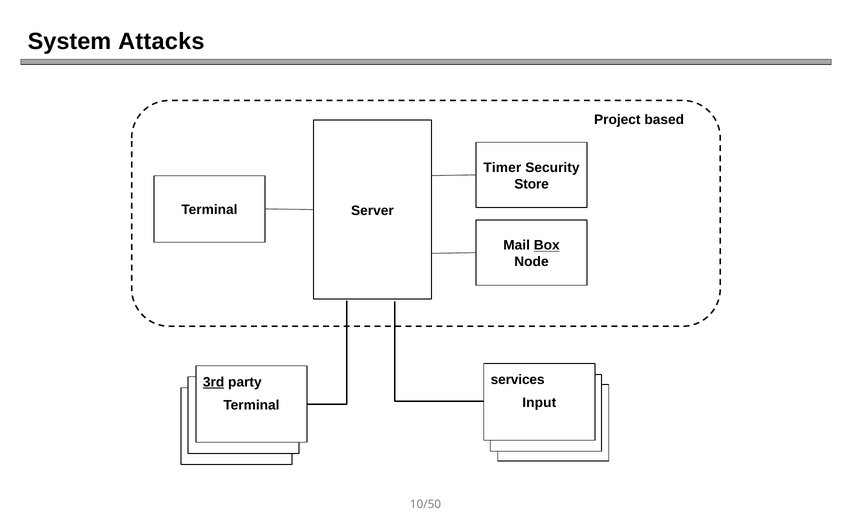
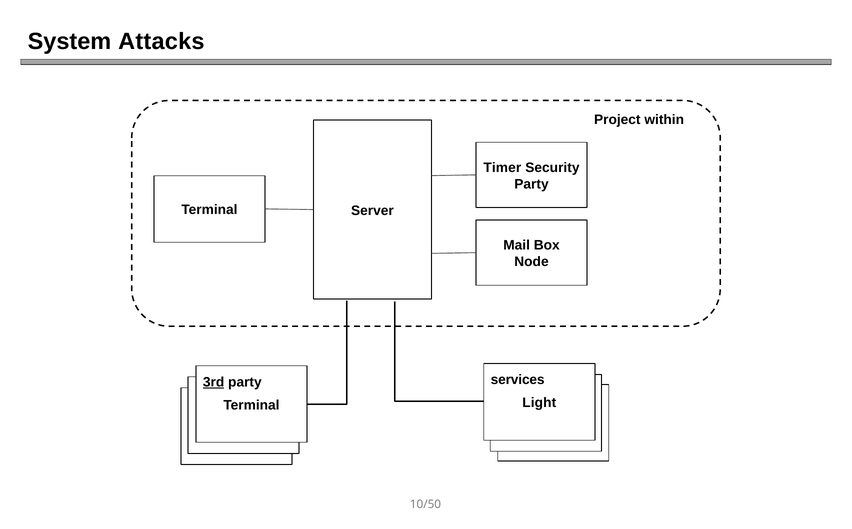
based: based -> within
Store at (532, 184): Store -> Party
Box underline: present -> none
Input: Input -> Light
